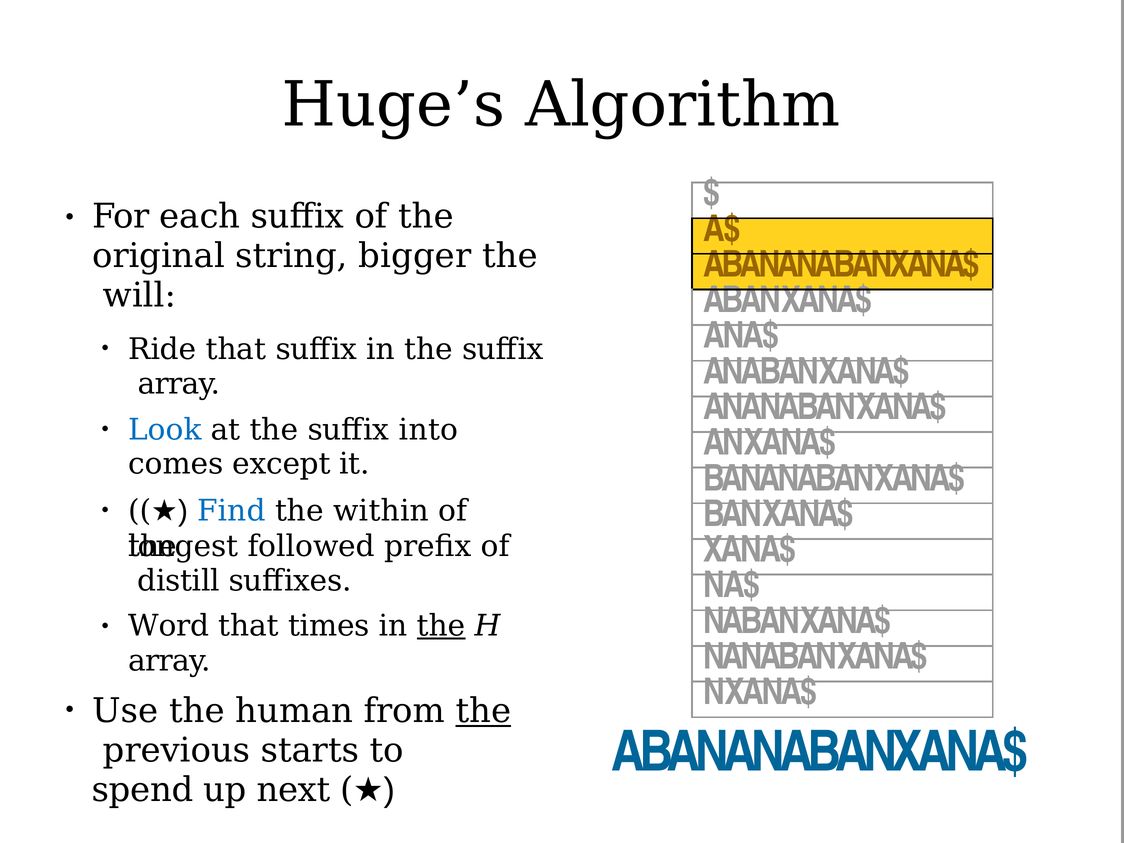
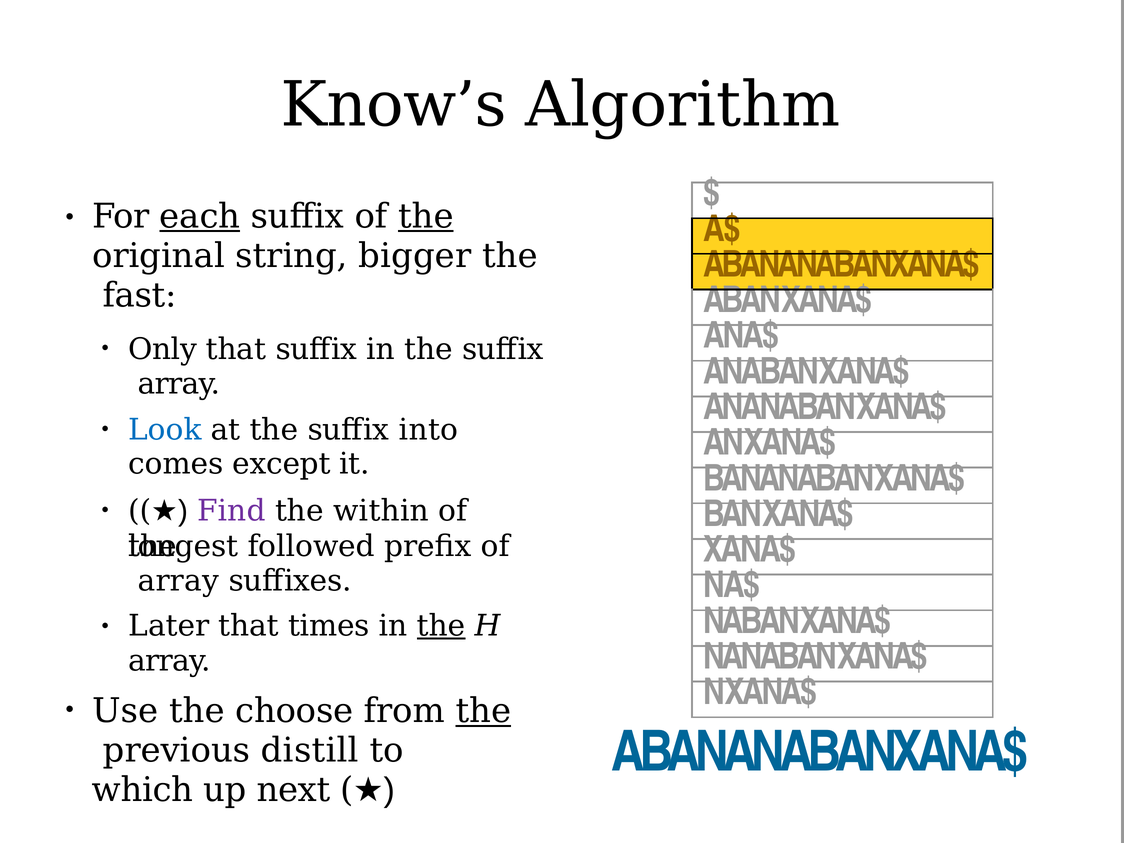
Huge’s: Huge’s -> Know’s
each underline: none -> present
the at (426, 216) underline: none -> present
will: will -> fast
Ride: Ride -> Only
Find colour: blue -> purple
distill at (179, 581): distill -> array
Word: Word -> Later
human: human -> choose
starts: starts -> distill
spend: spend -> which
